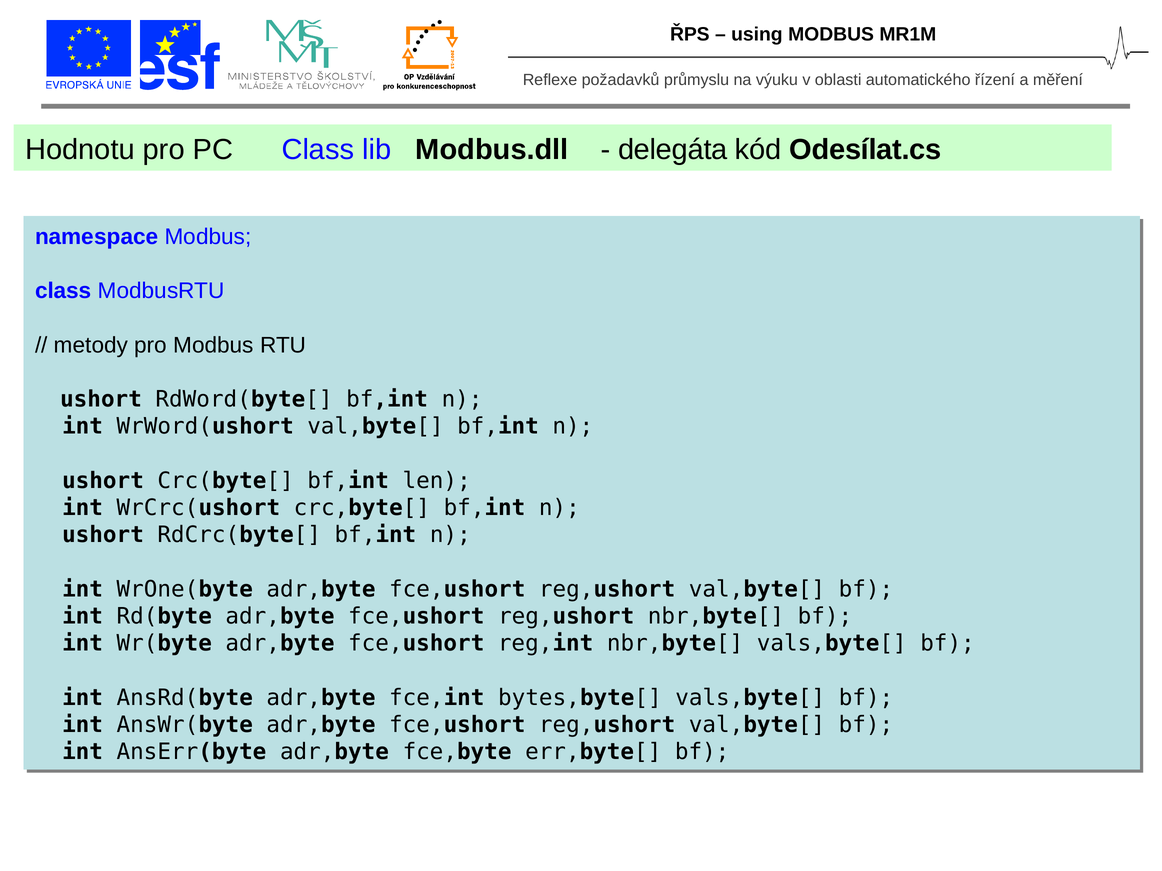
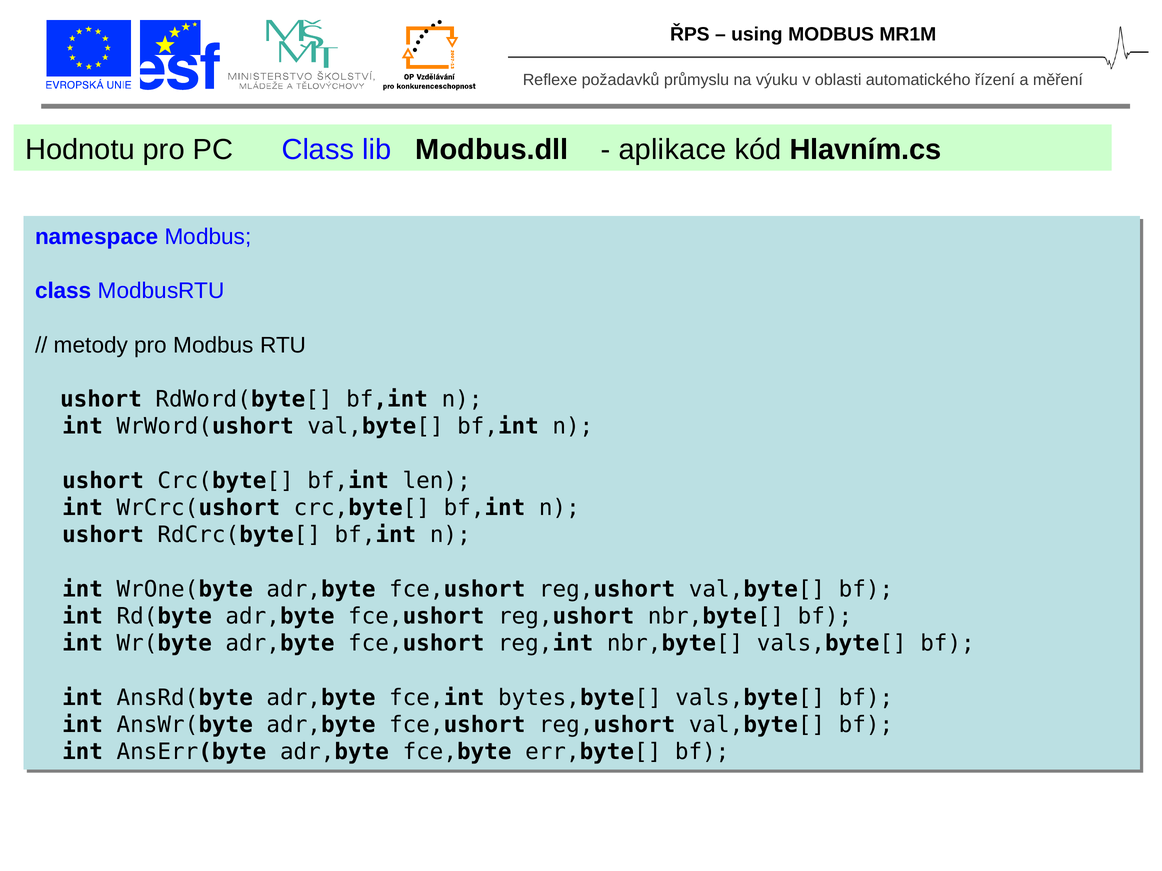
delegáta: delegáta -> aplikace
Odesílat.cs: Odesílat.cs -> Hlavním.cs
